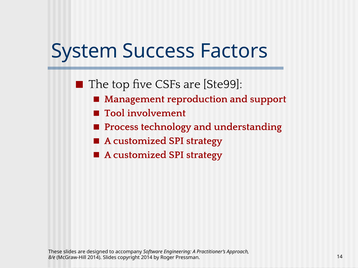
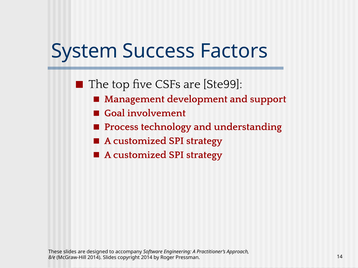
reproduction: reproduction -> development
Tool: Tool -> Goal
